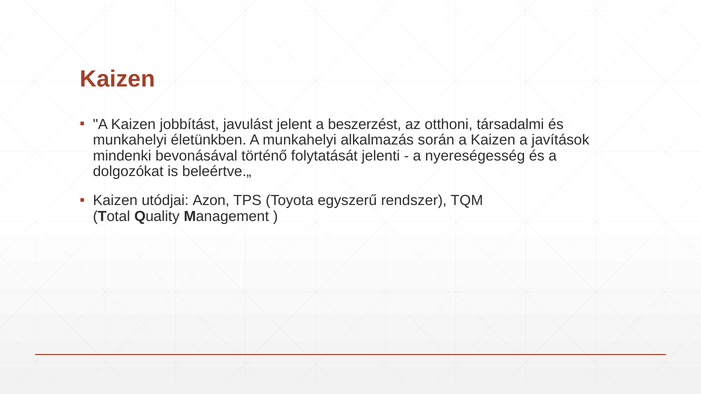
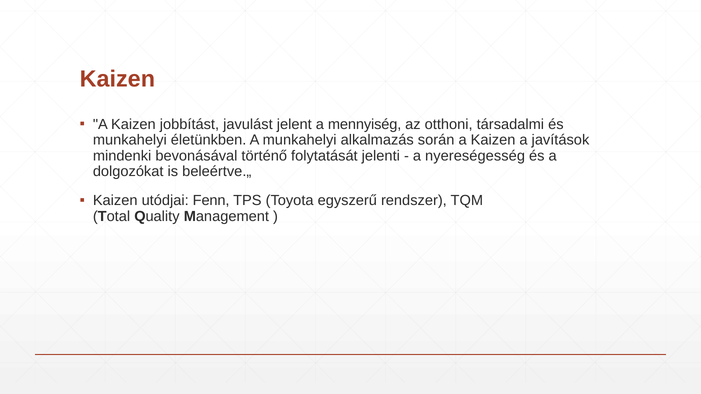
beszerzést: beszerzést -> mennyiség
Azon: Azon -> Fenn
